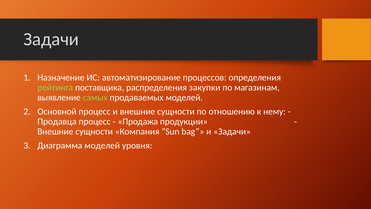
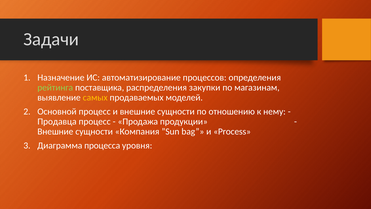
самых colour: light green -> yellow
и Задачи: Задачи -> Process
Диаграмма моделей: моделей -> процесса
